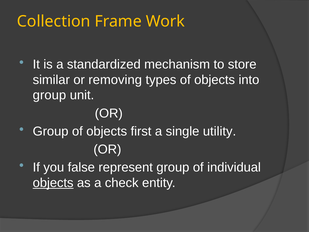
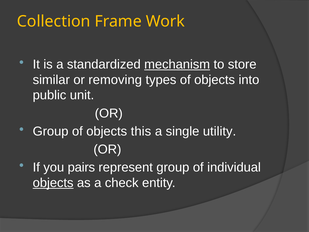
mechanism underline: none -> present
group at (49, 95): group -> public
first: first -> this
false: false -> pairs
